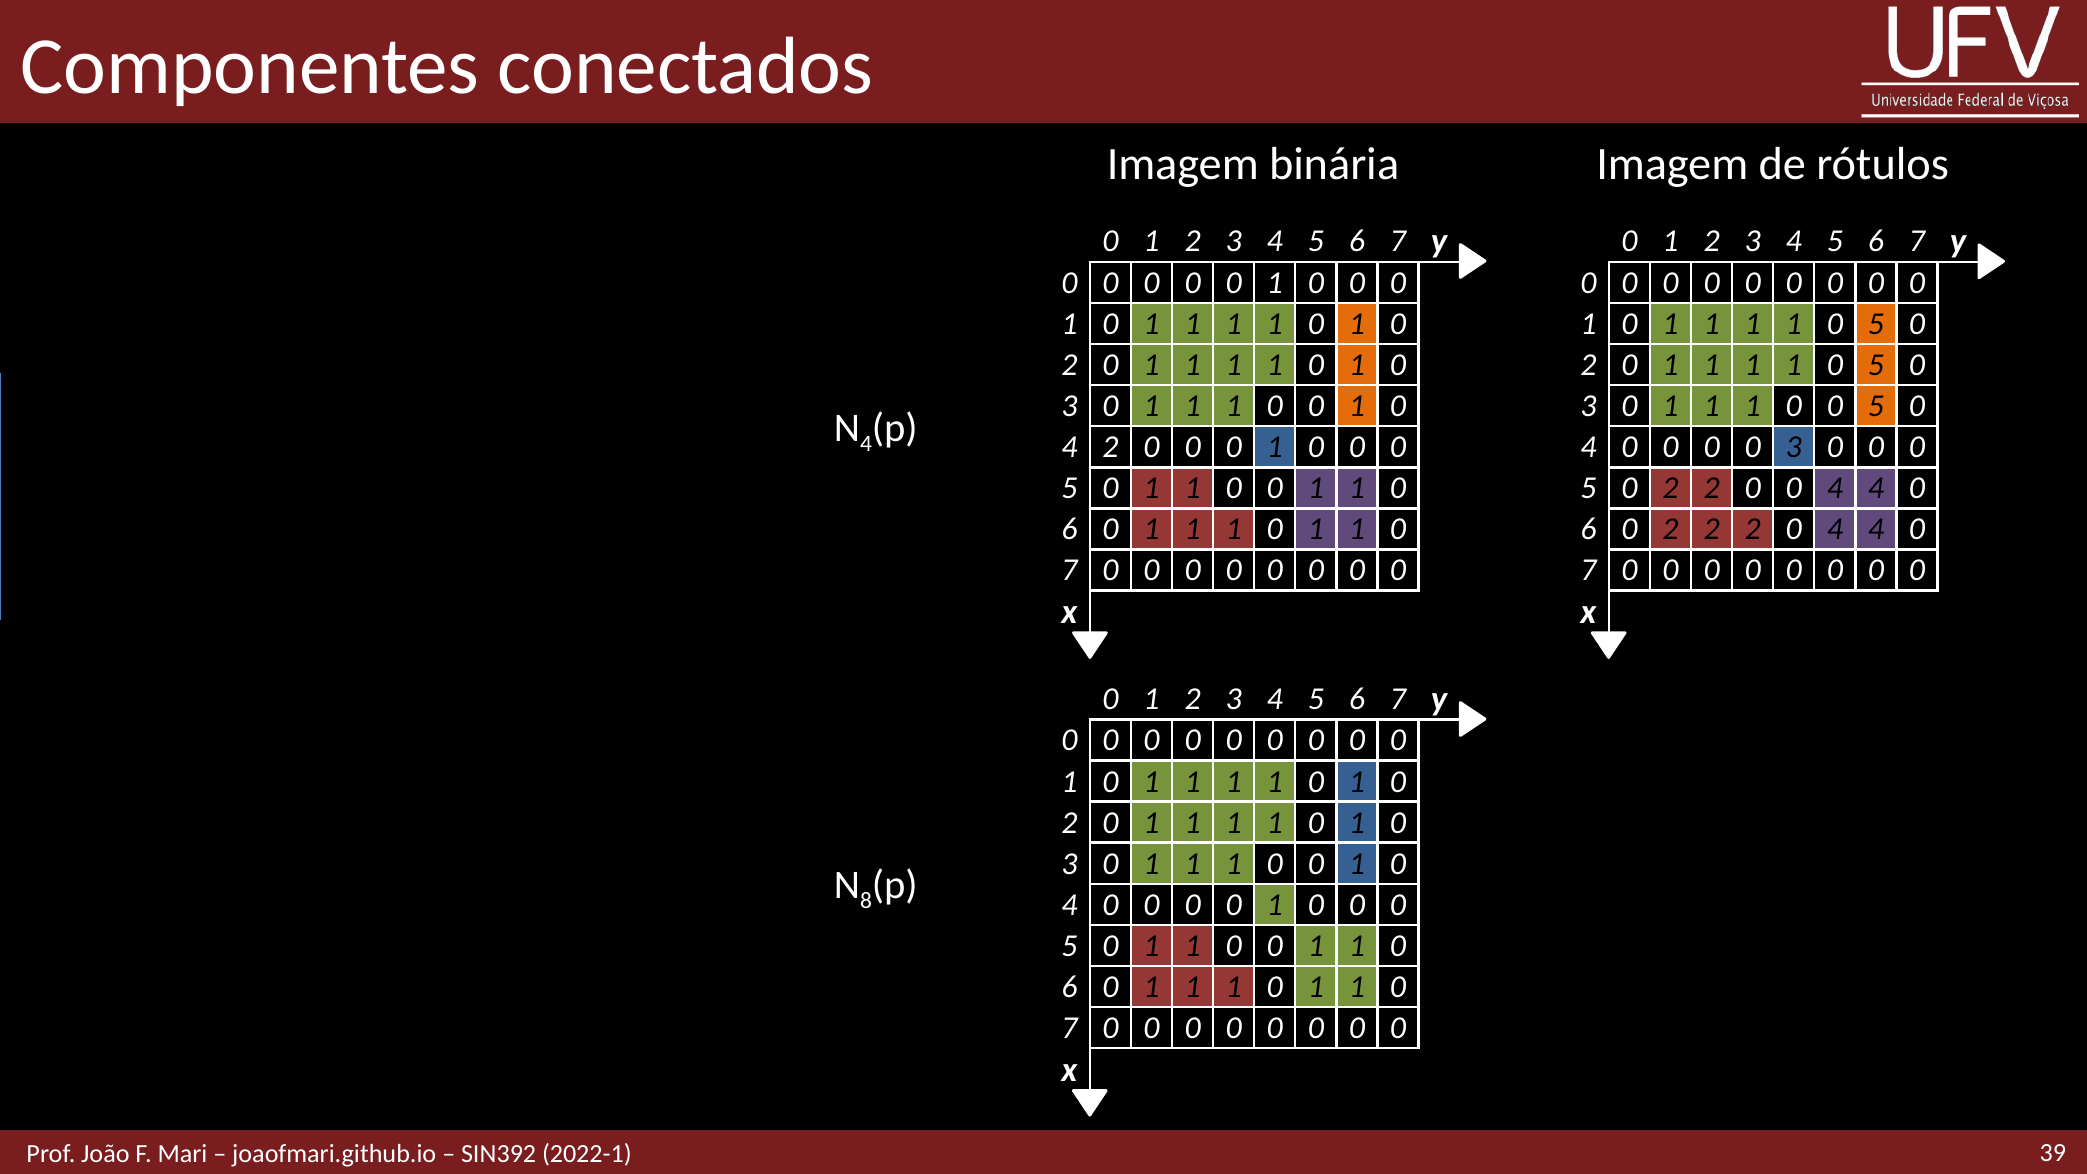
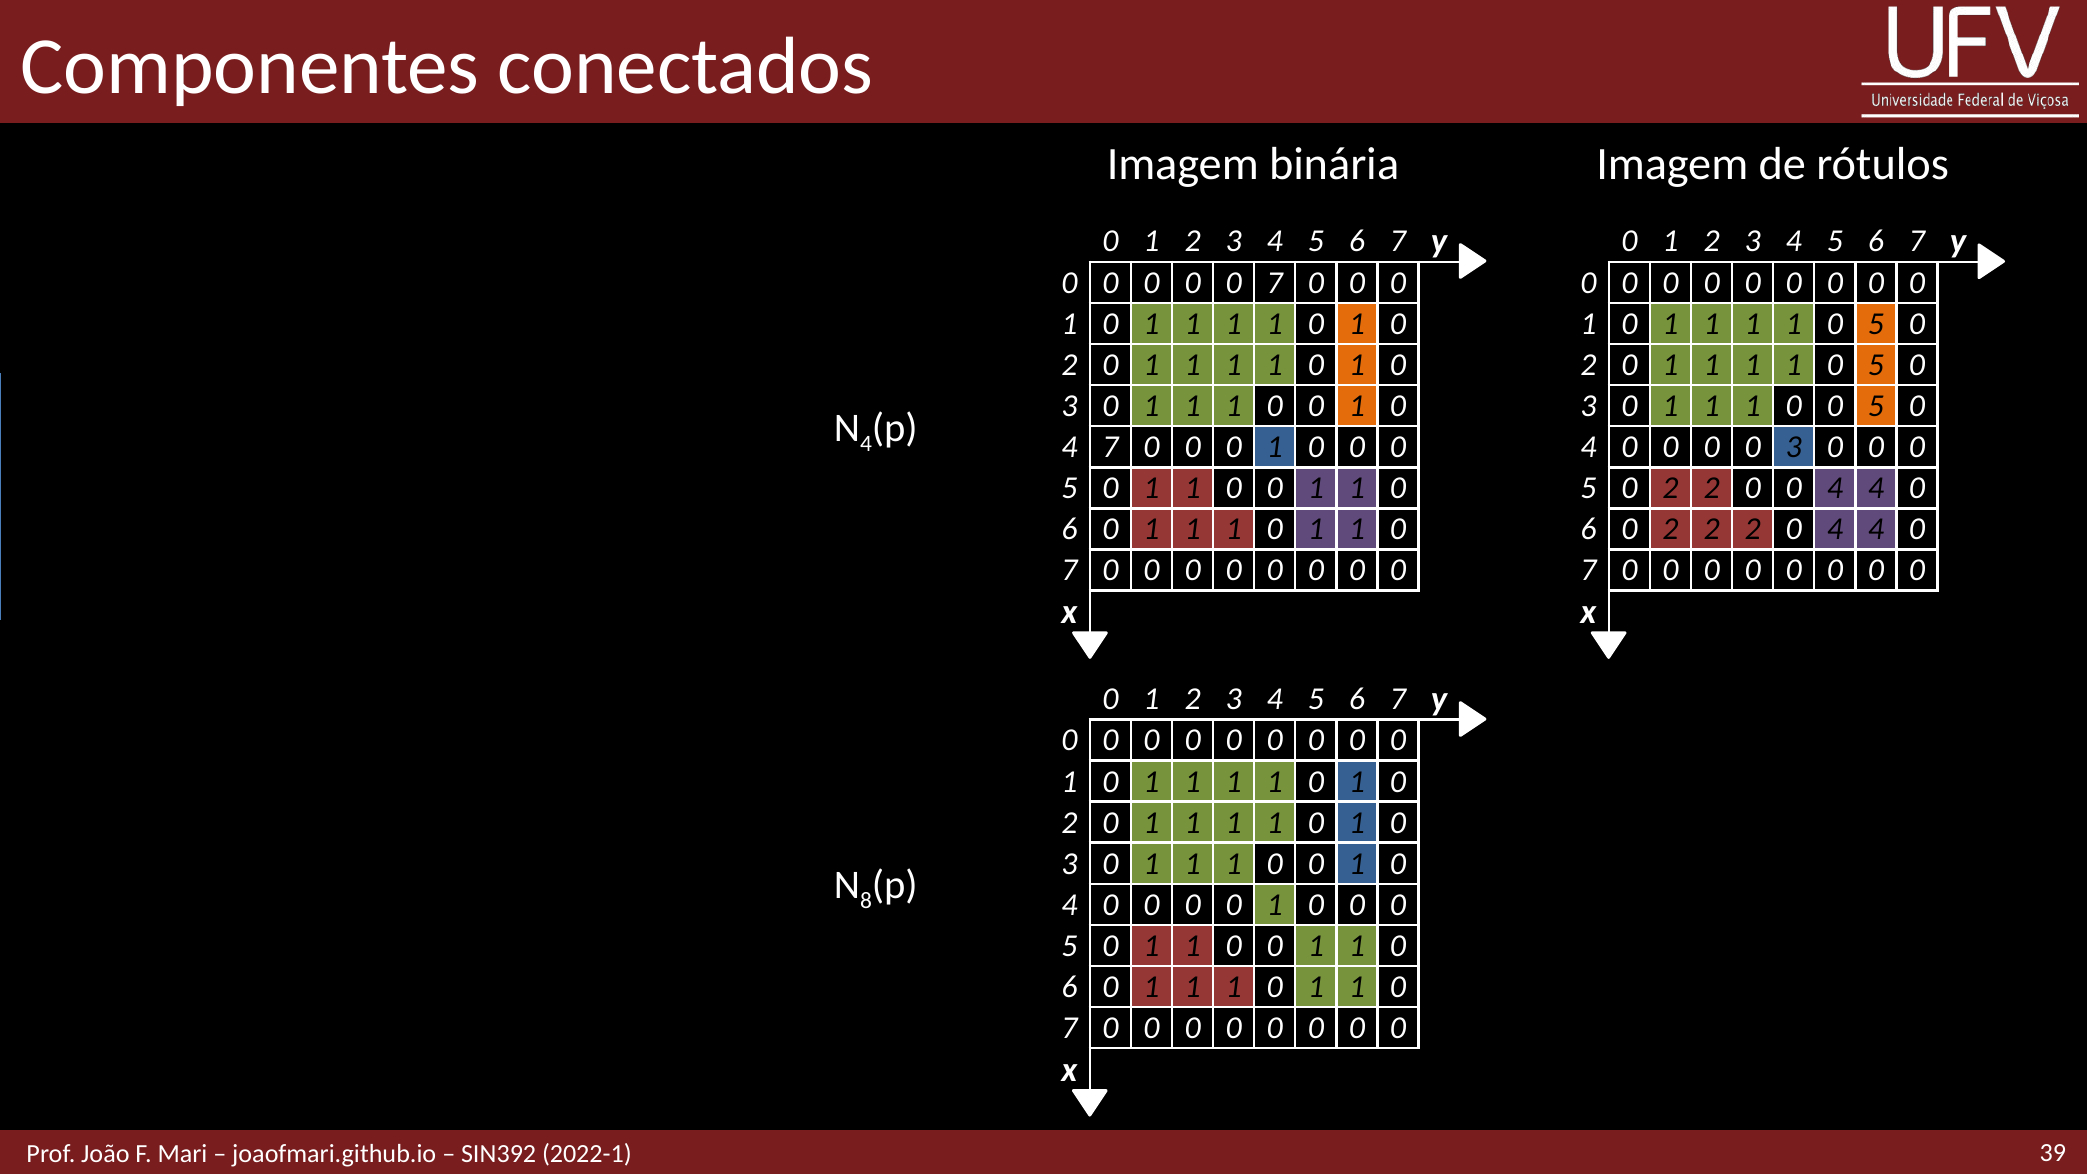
1 at (1275, 283): 1 -> 7
4 2: 2 -> 7
